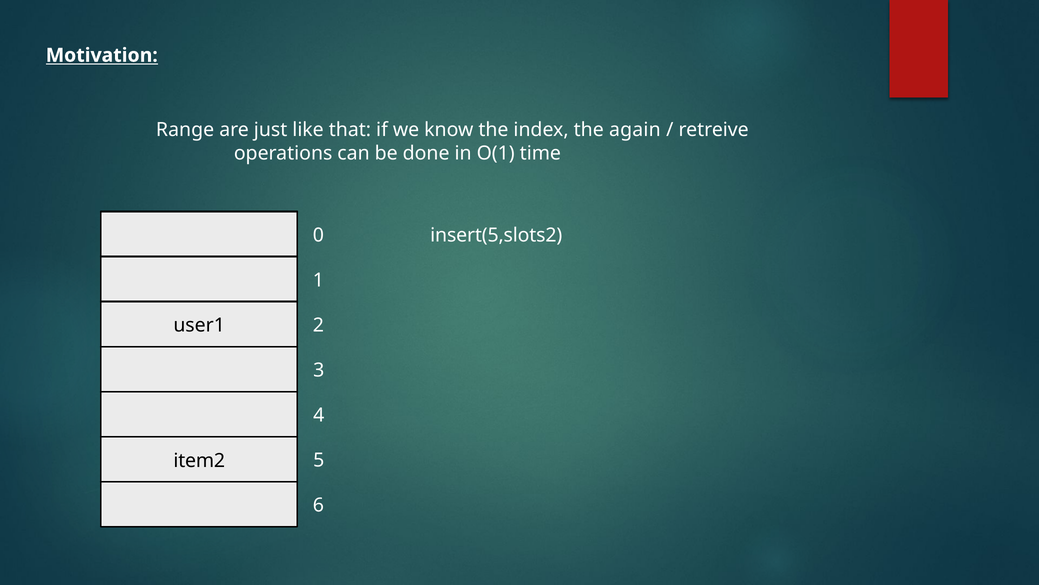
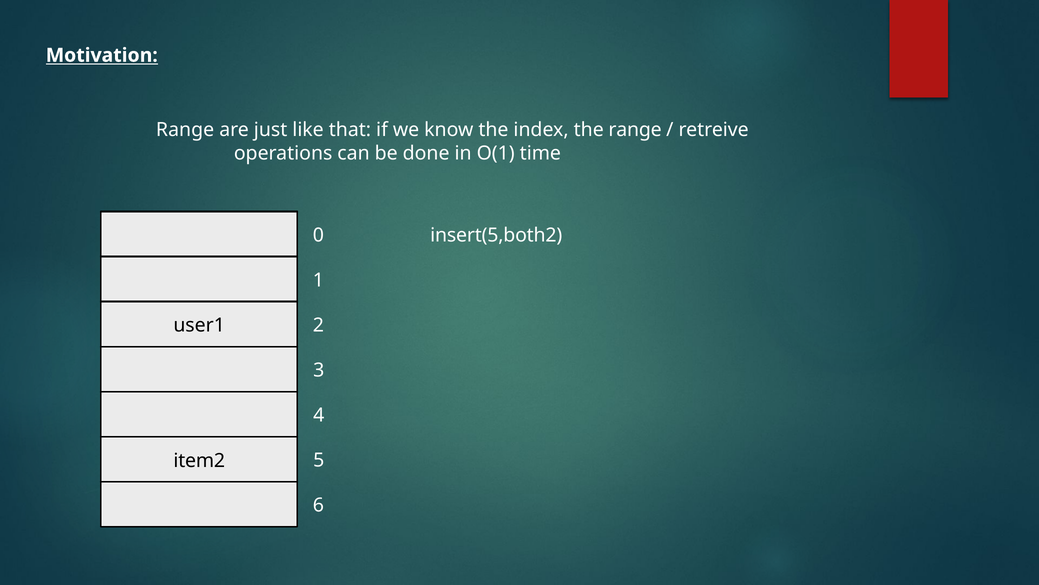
the again: again -> range
insert(5,slots2: insert(5,slots2 -> insert(5,both2
